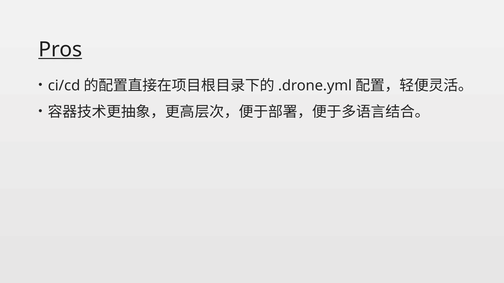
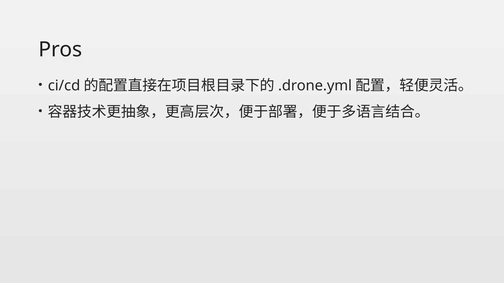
Pros underline: present -> none
